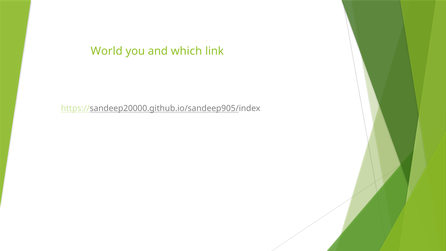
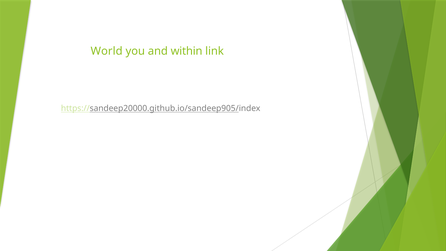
which: which -> within
